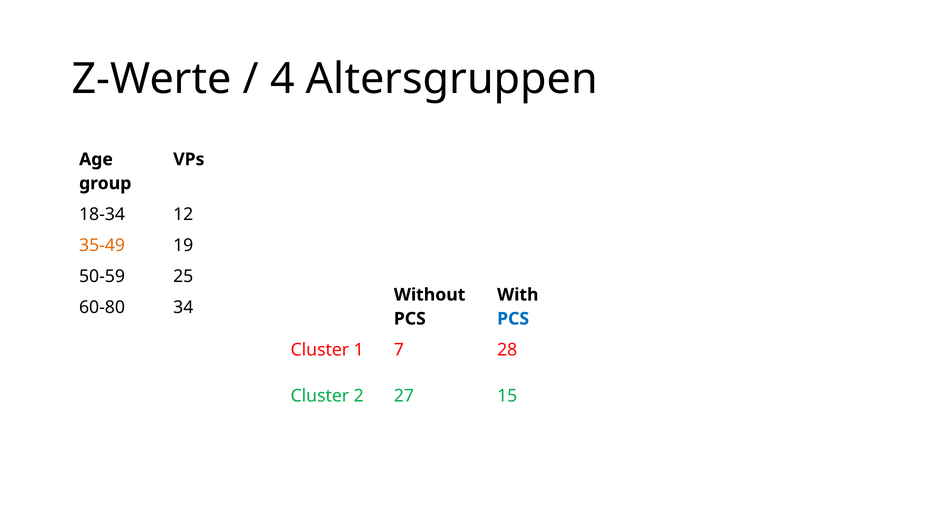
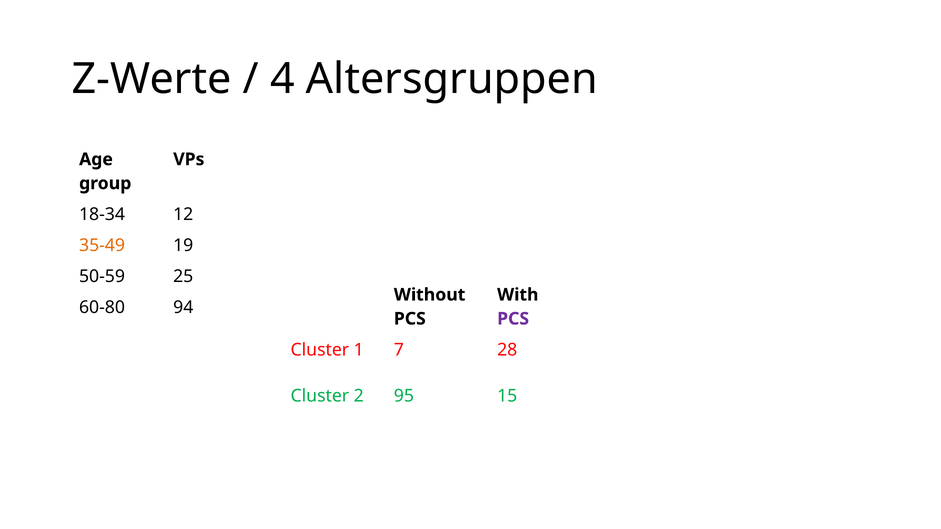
34: 34 -> 94
PCS at (513, 319) colour: blue -> purple
27: 27 -> 95
